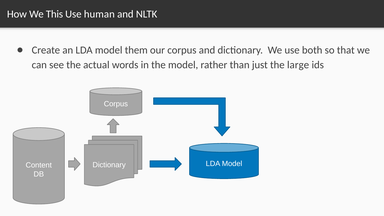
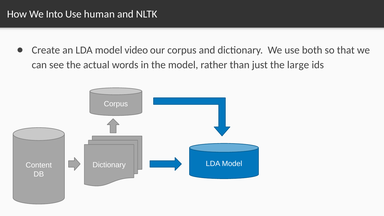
This: This -> Into
them: them -> video
